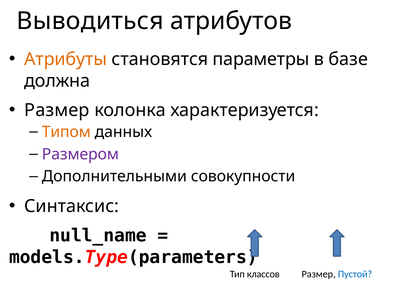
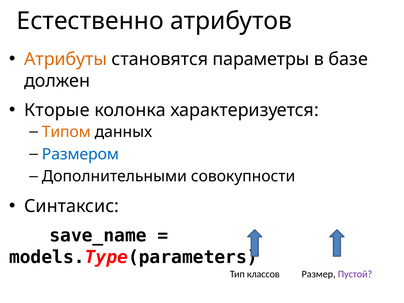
Выводиться: Выводиться -> Естественно
должна: должна -> должен
Размер at (57, 110): Размер -> Кторые
Размером colour: purple -> blue
null_name: null_name -> save_name
Пустой colour: blue -> purple
